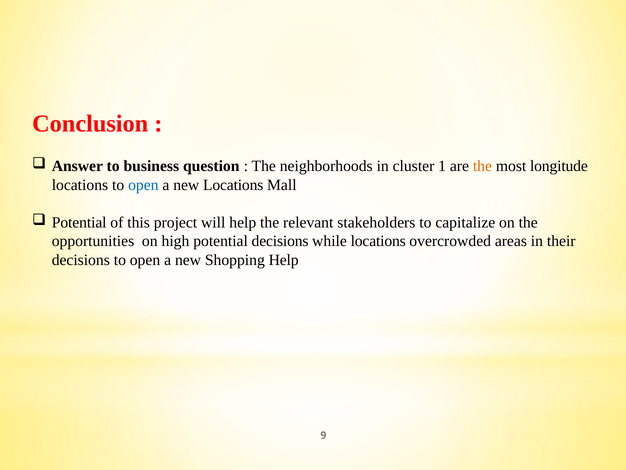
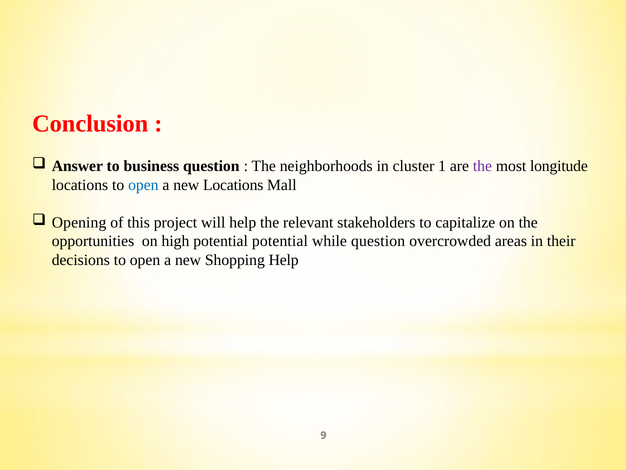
the at (482, 166) colour: orange -> purple
Potential at (79, 222): Potential -> Opening
potential decisions: decisions -> potential
while locations: locations -> question
